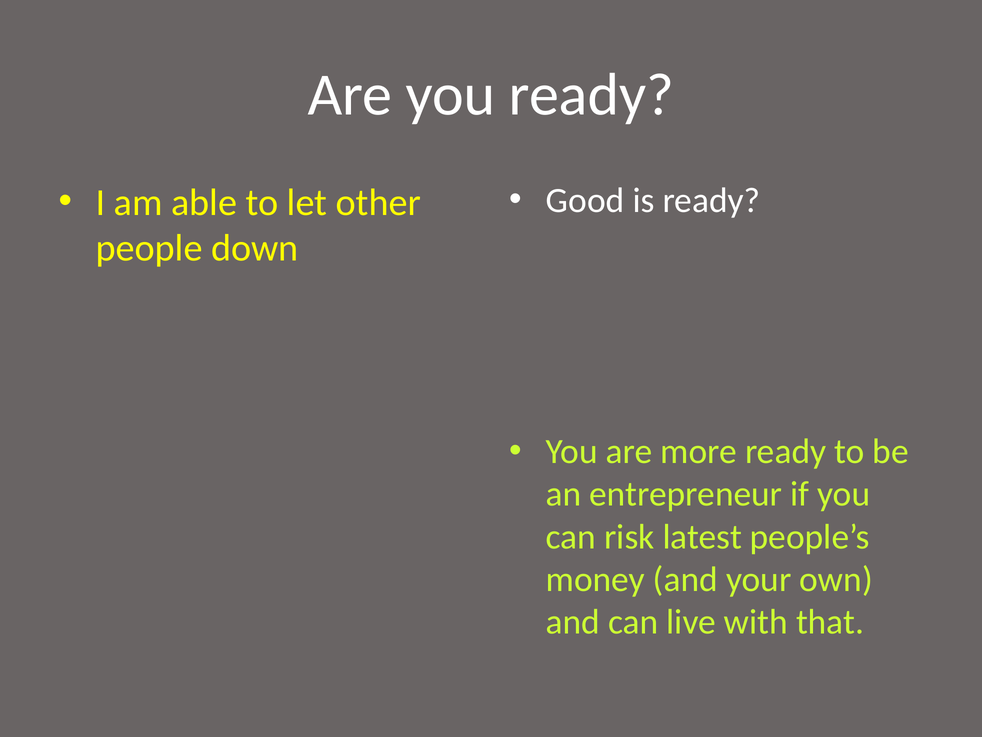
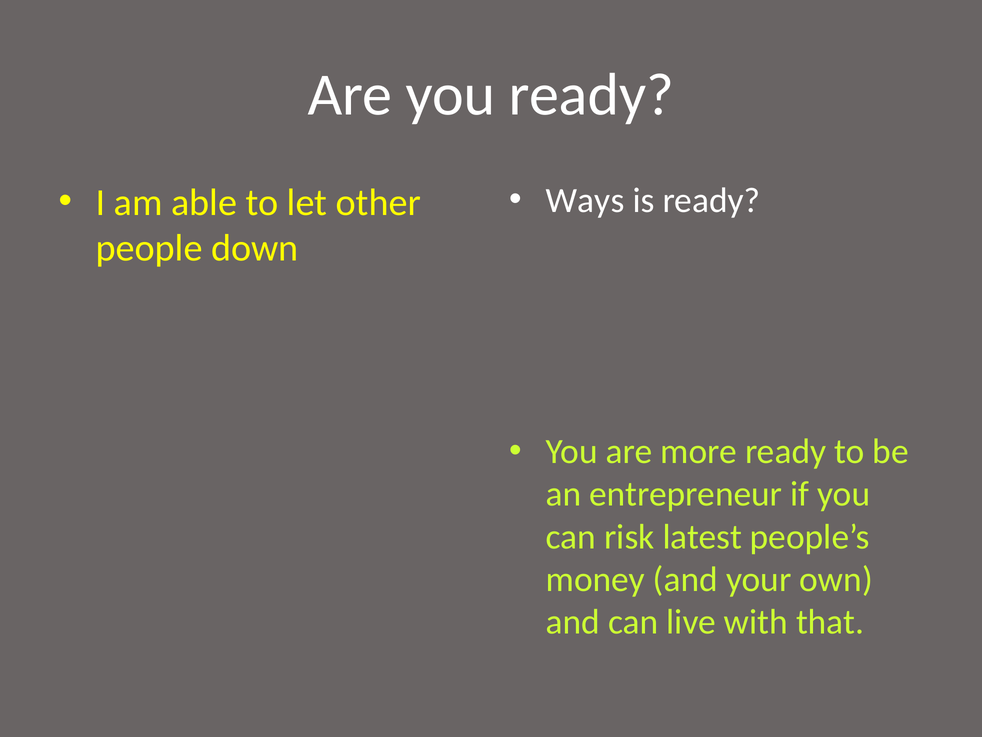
Good: Good -> Ways
